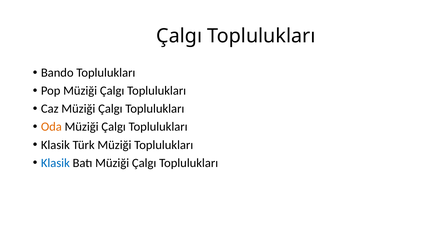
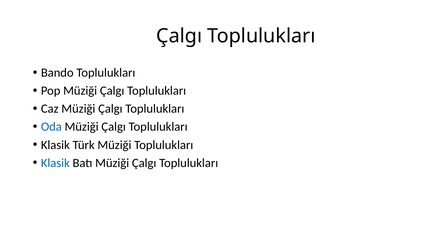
Oda colour: orange -> blue
